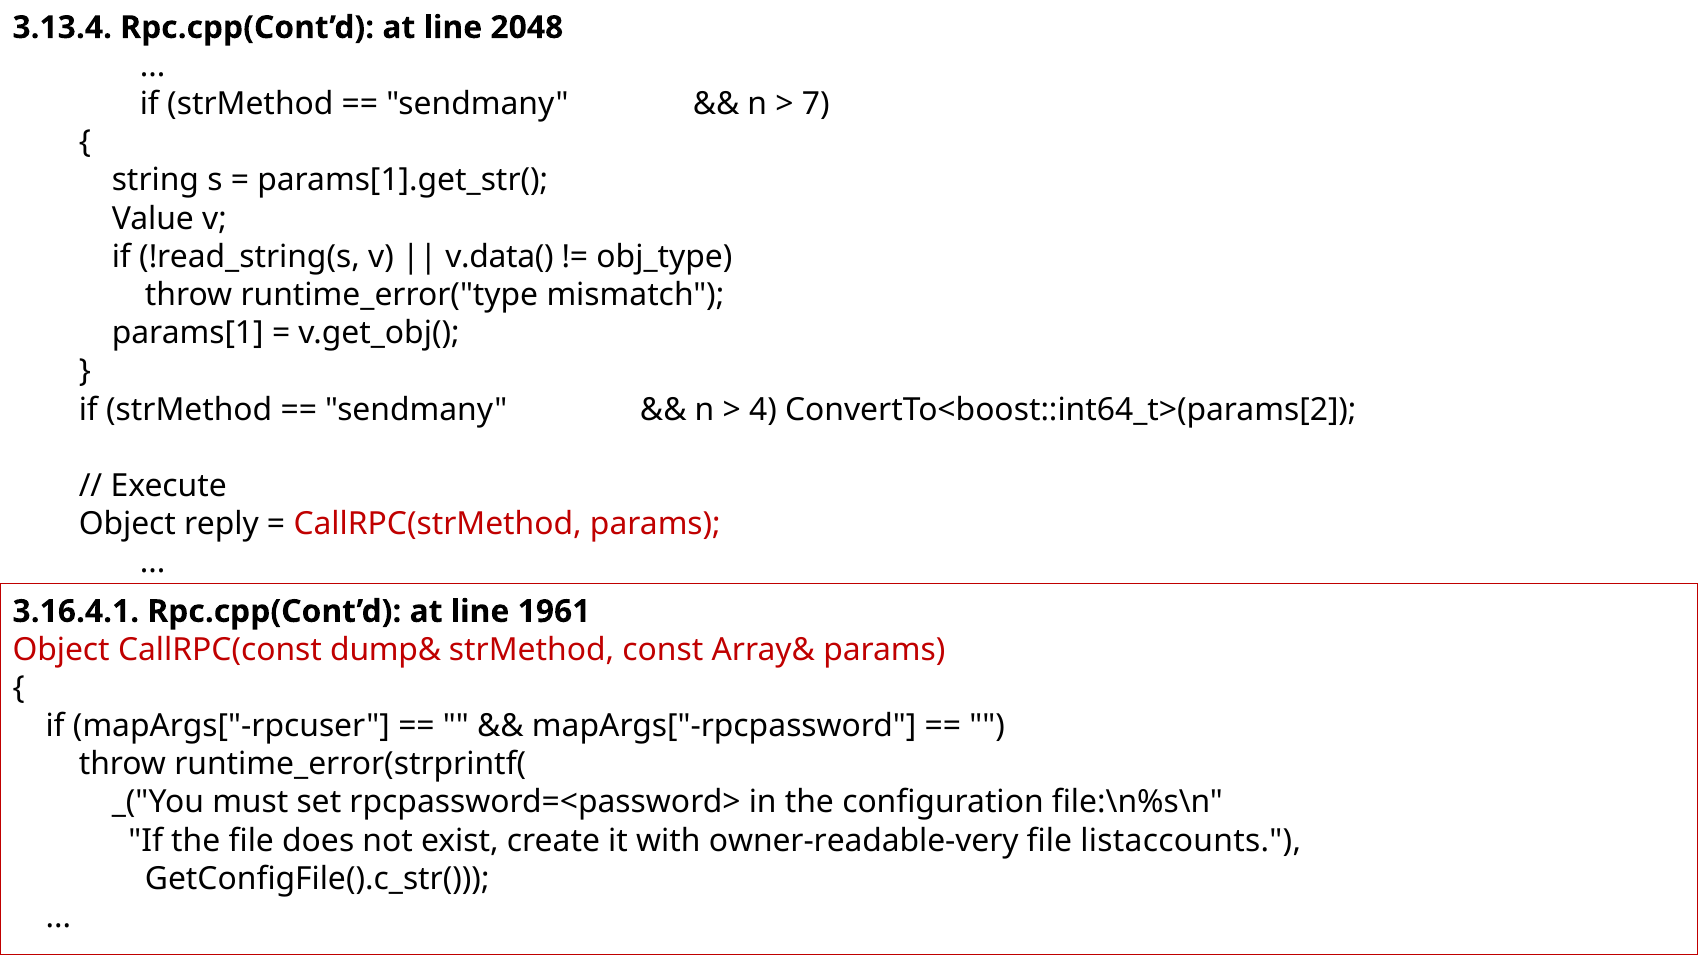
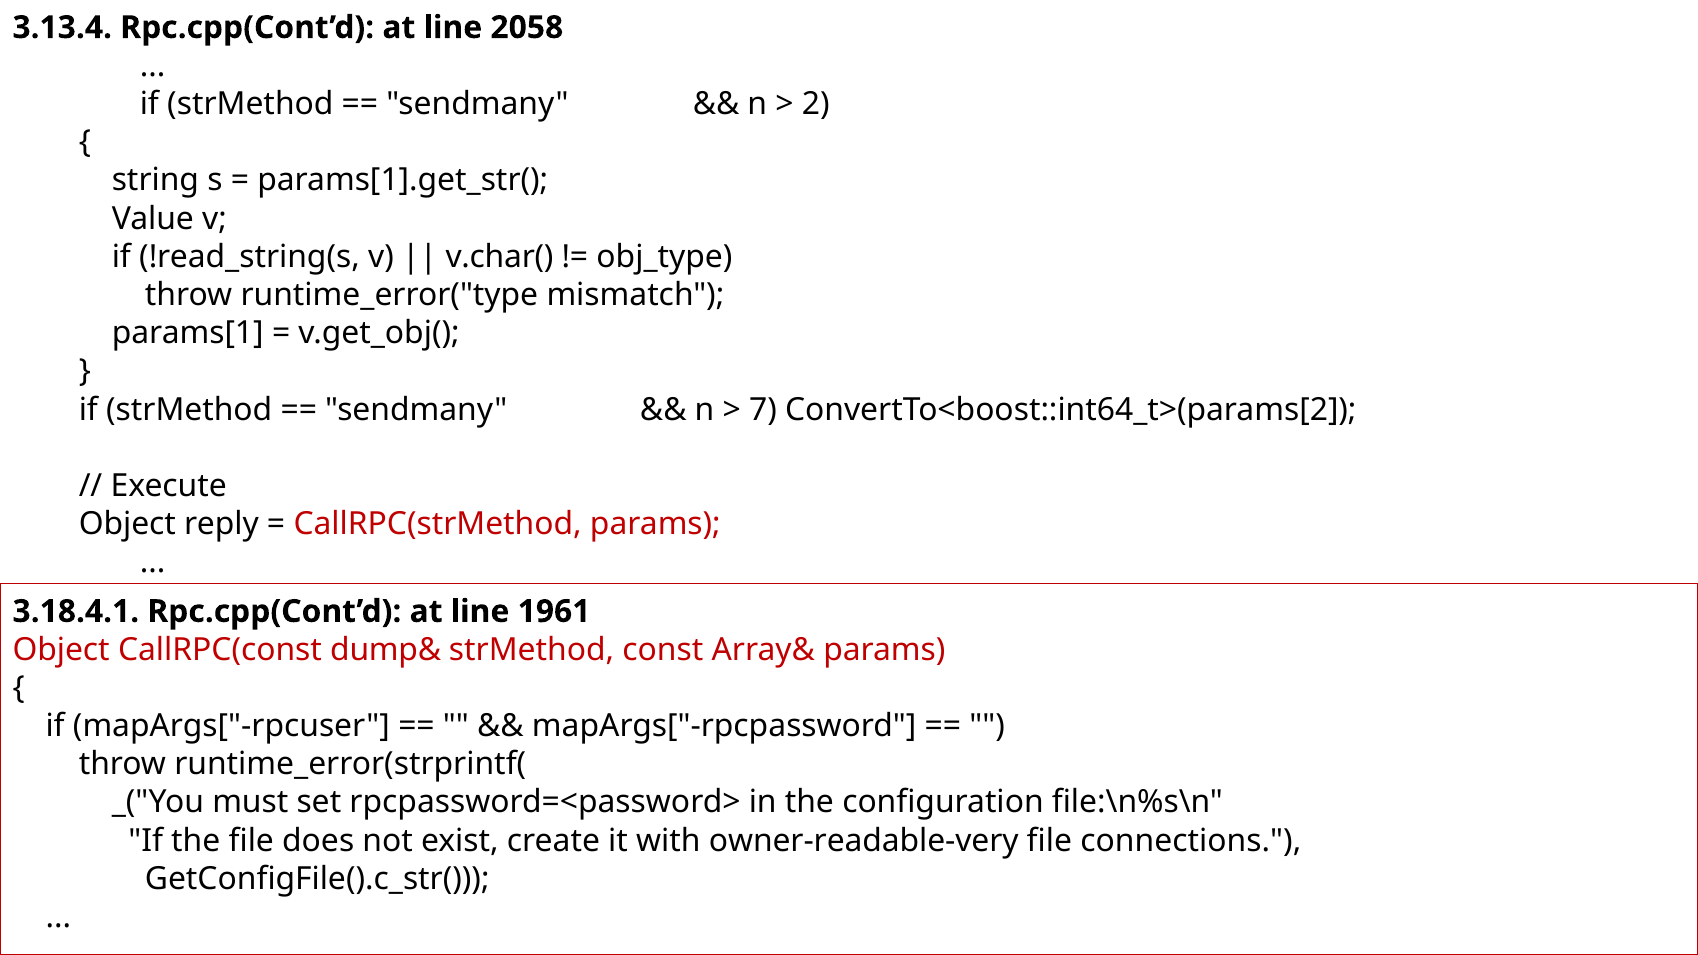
2048: 2048 -> 2058
7: 7 -> 2
v.data(: v.data( -> v.char(
4: 4 -> 7
3.16.4.1: 3.16.4.1 -> 3.18.4.1
listaccounts: listaccounts -> connections
